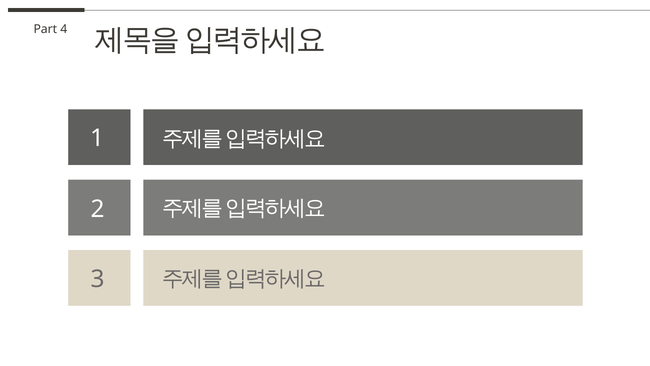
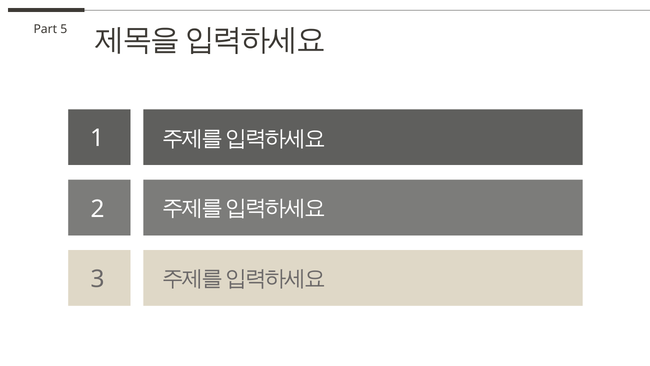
4: 4 -> 5
